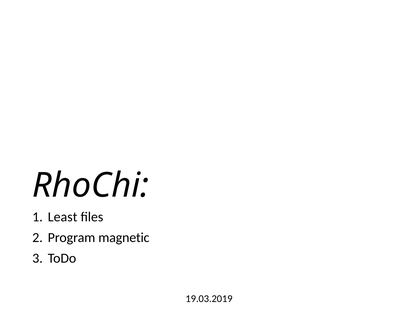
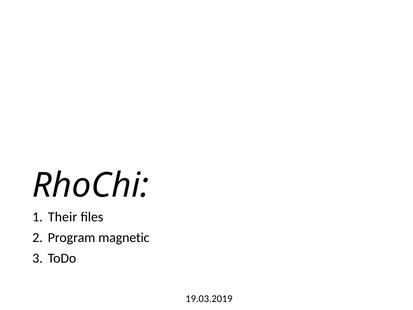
Least: Least -> Their
